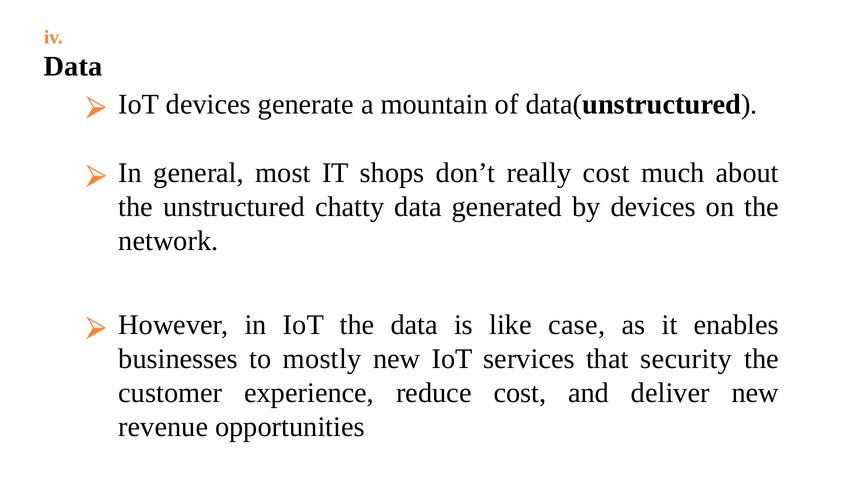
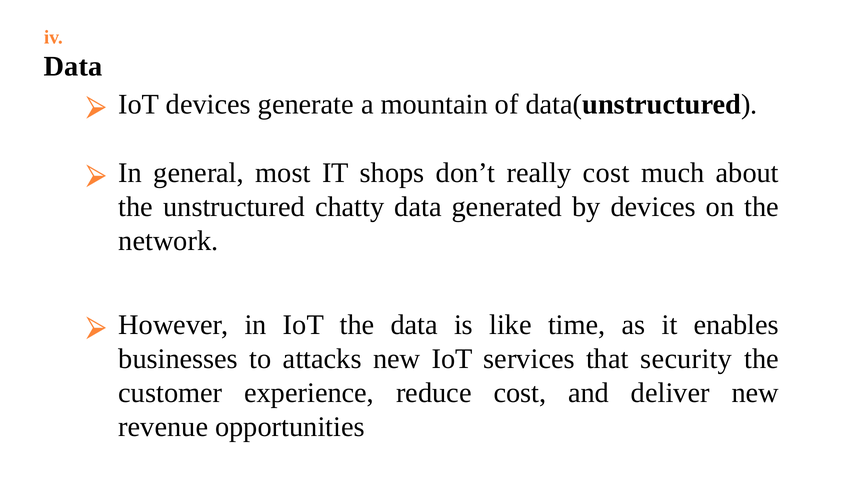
case: case -> time
mostly: mostly -> attacks
